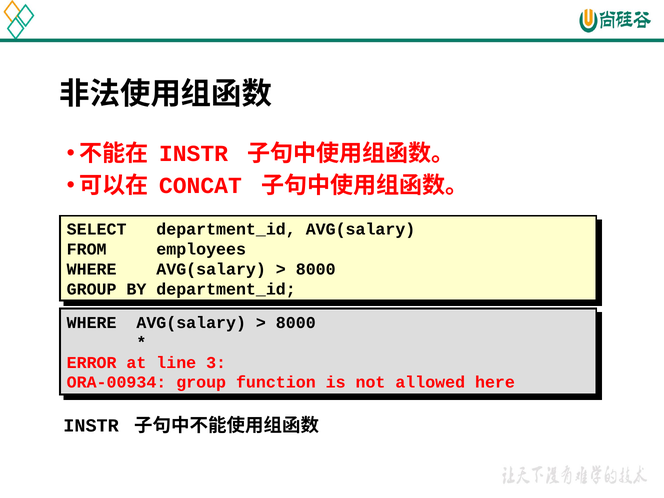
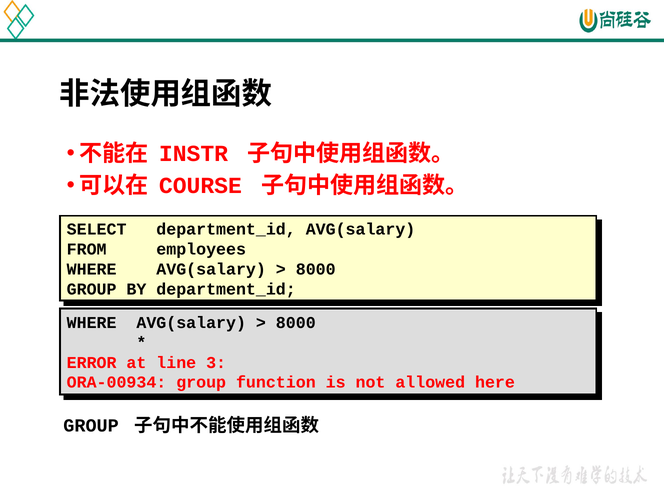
CONCAT: CONCAT -> COURSE
INSTR at (91, 426): INSTR -> GROUP
